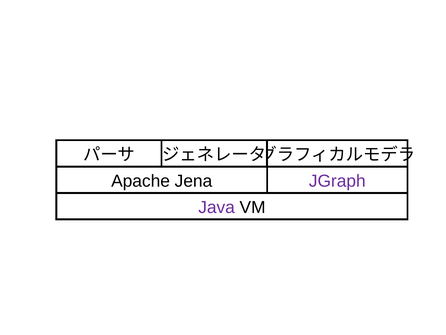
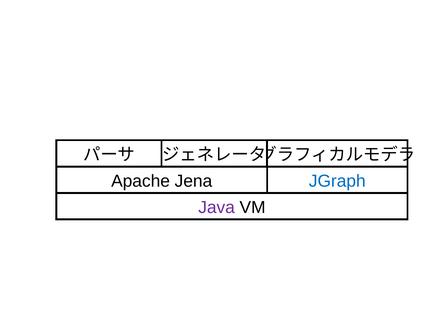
JGraph colour: purple -> blue
